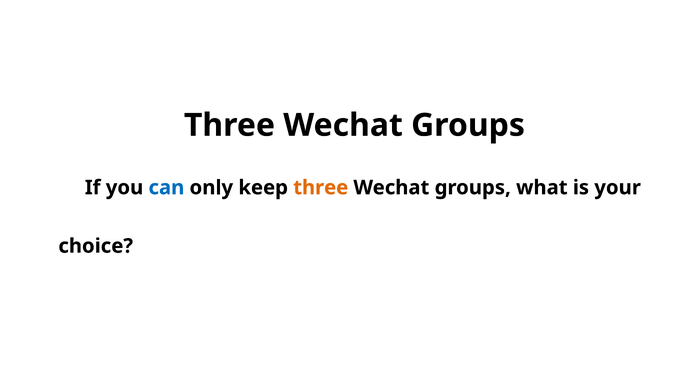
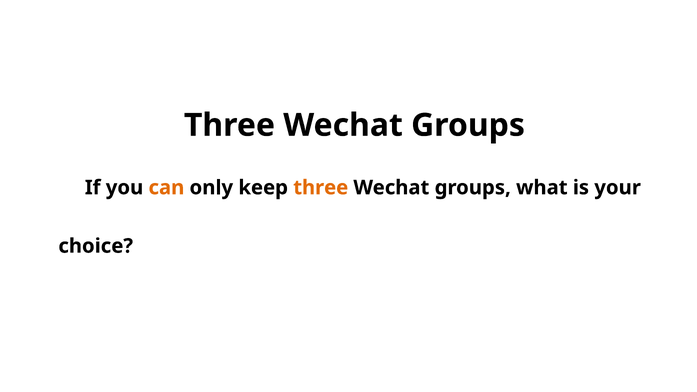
can colour: blue -> orange
